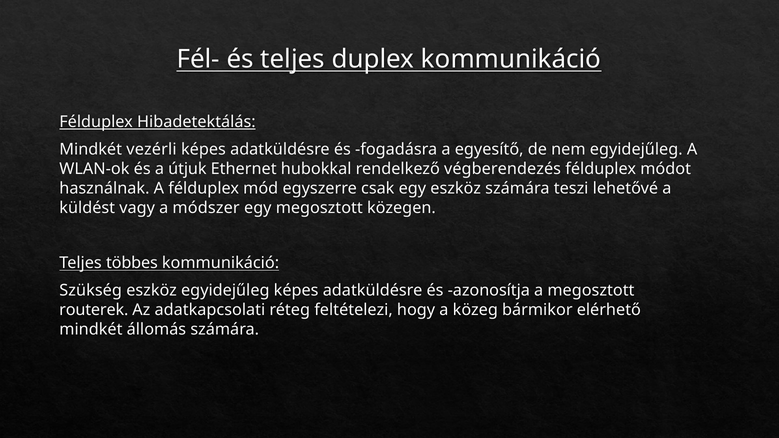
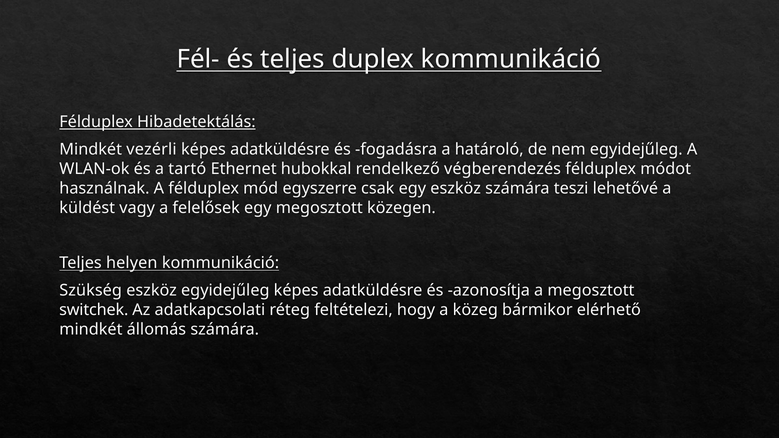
egyesítő: egyesítő -> határoló
útjuk: útjuk -> tartó
módszer: módszer -> felelősek
többes: többes -> helyen
routerek: routerek -> switchek
